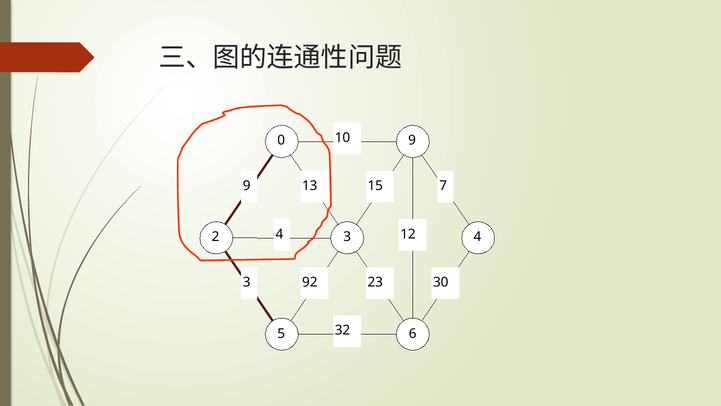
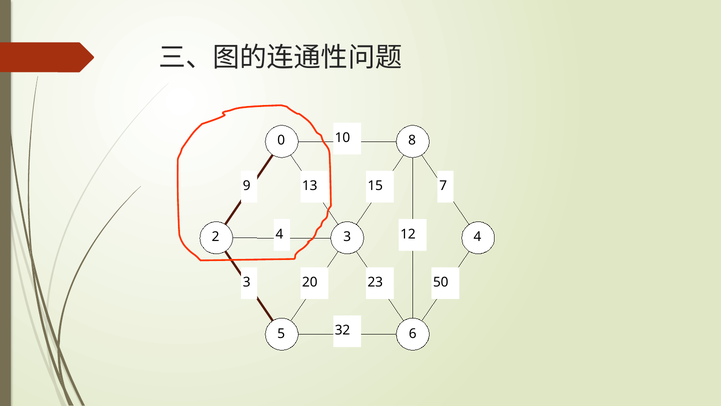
0 9: 9 -> 8
92: 92 -> 20
30: 30 -> 50
